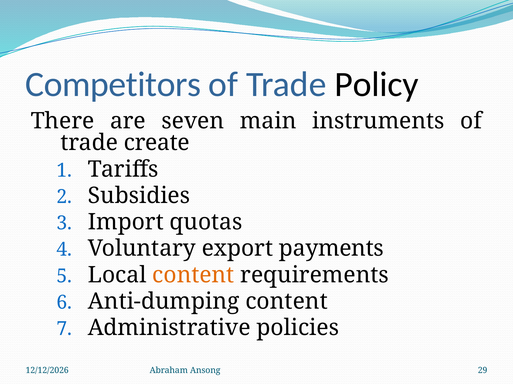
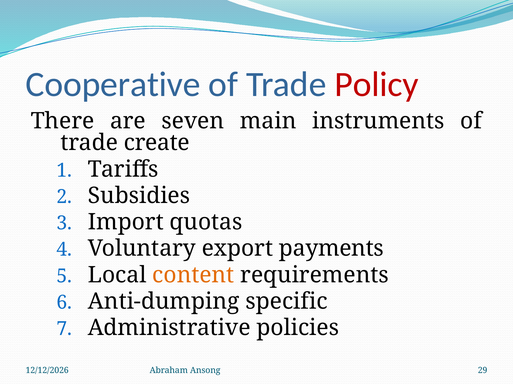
Competitors: Competitors -> Cooperative
Policy colour: black -> red
Anti-dumping content: content -> specific
